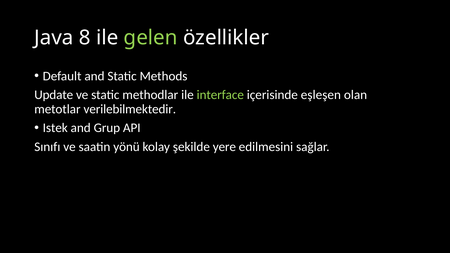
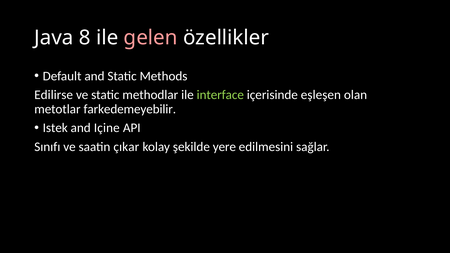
gelen colour: light green -> pink
Update: Update -> Edilirse
verilebilmektedir: verilebilmektedir -> farkedemeyebilir
Grup: Grup -> Içine
yönü: yönü -> çıkar
